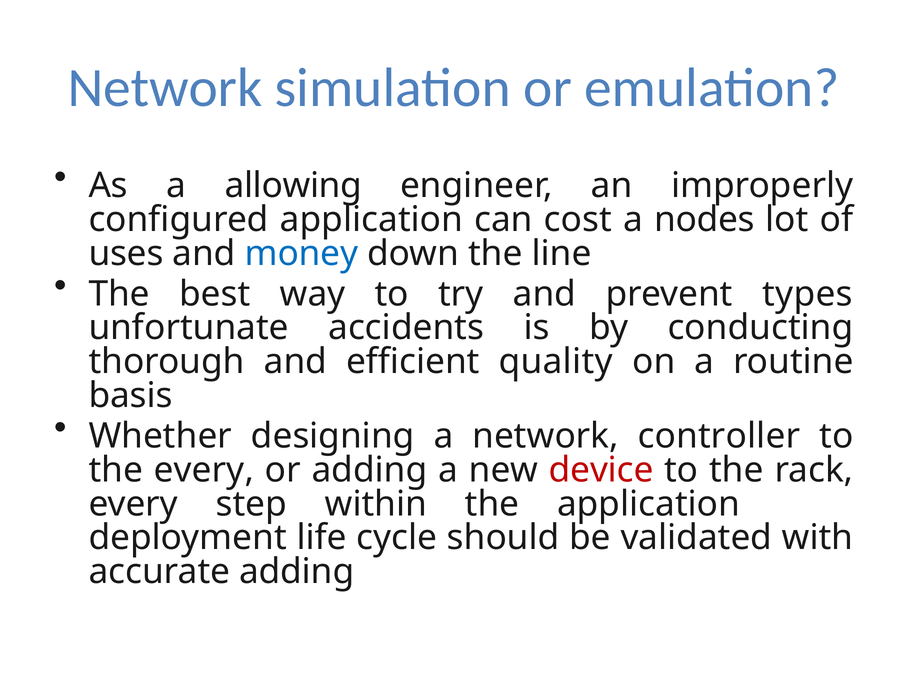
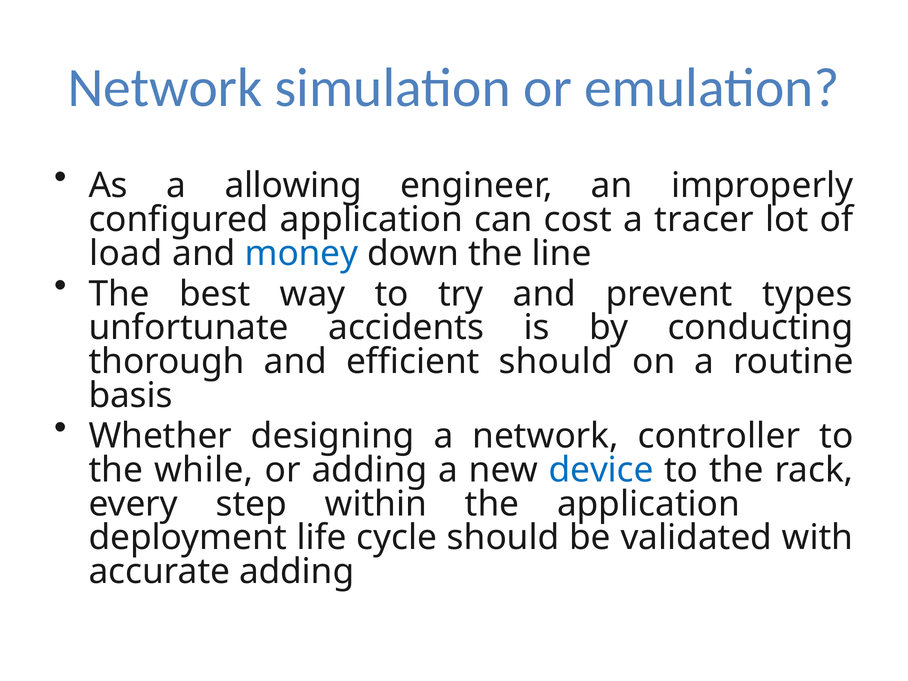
nodes: nodes -> tracer
uses: uses -> load
efficient quality: quality -> should
the every: every -> while
device colour: red -> blue
